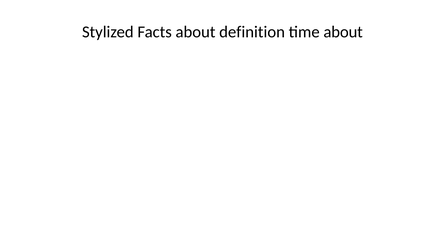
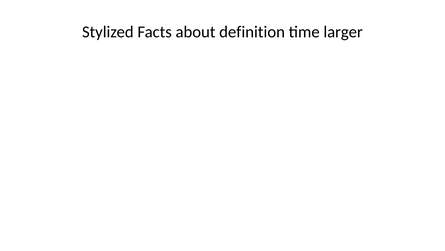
time about: about -> larger
